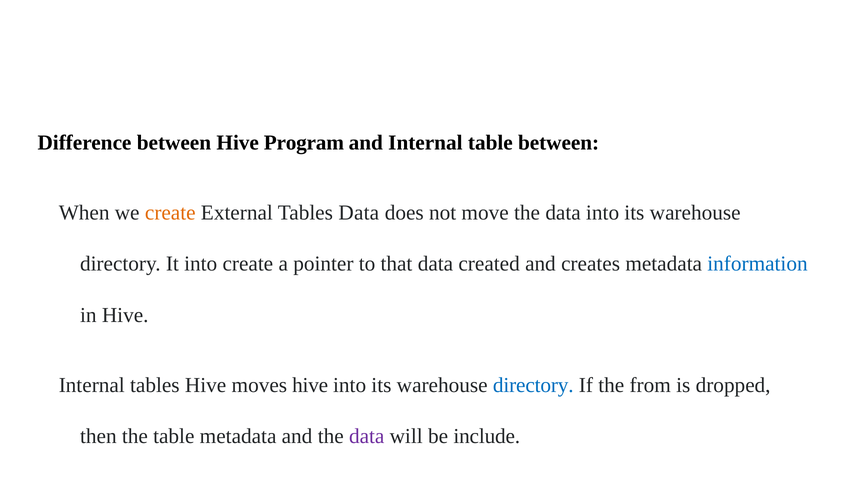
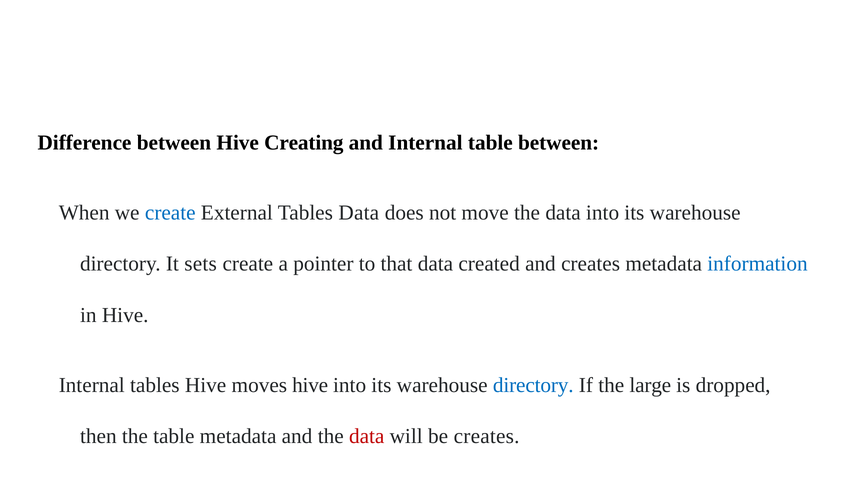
Program: Program -> Creating
create at (170, 213) colour: orange -> blue
It into: into -> sets
from: from -> large
data at (367, 436) colour: purple -> red
be include: include -> creates
